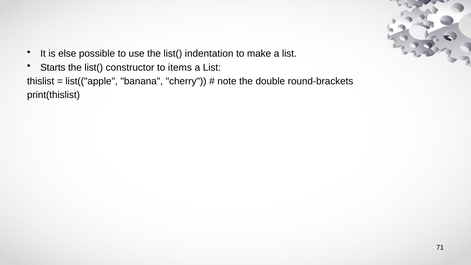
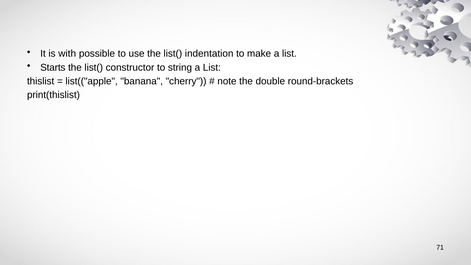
else: else -> with
items: items -> string
